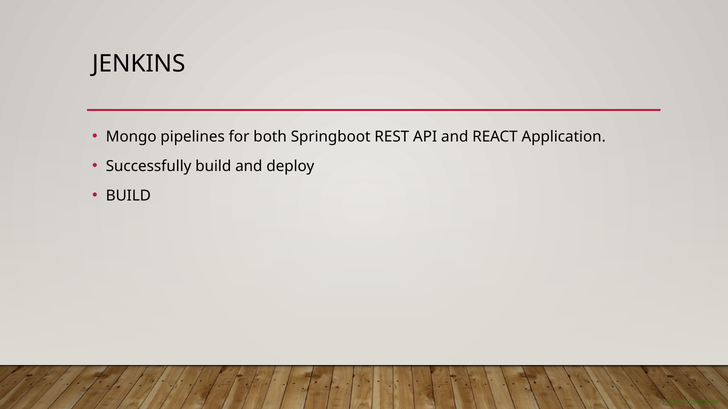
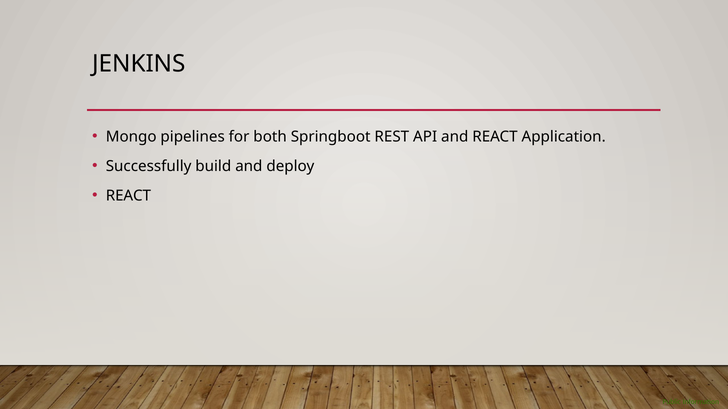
BUILD at (128, 196): BUILD -> REACT
